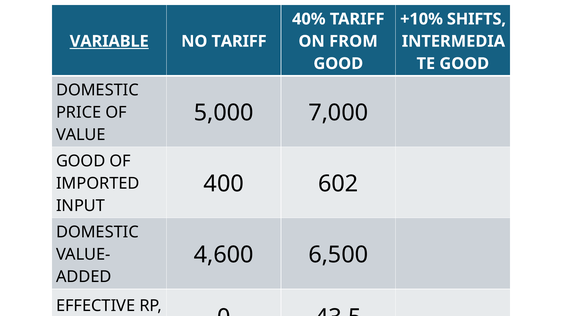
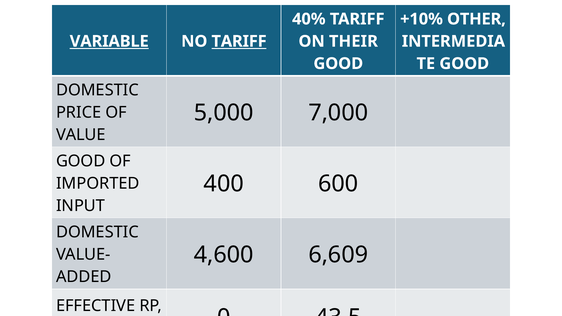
SHIFTS: SHIFTS -> OTHER
TARIFF at (239, 41) underline: none -> present
FROM: FROM -> THEIR
602: 602 -> 600
6,500: 6,500 -> 6,609
